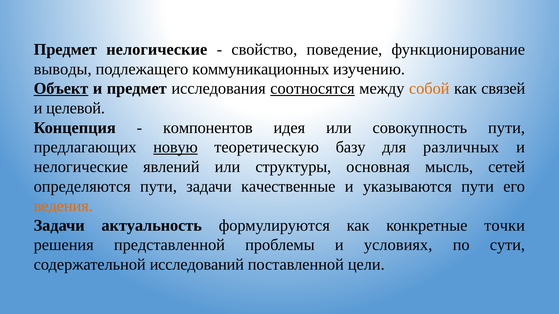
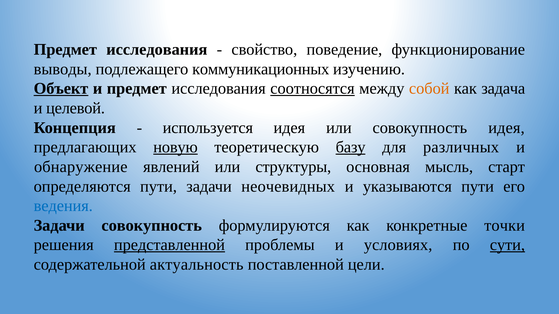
нелогические at (157, 50): нелогические -> исследования
связей: связей -> задача
компонентов: компонентов -> используется
совокупность пути: пути -> идея
базу underline: none -> present
нелогические at (81, 167): нелогические -> обнаружение
сетей: сетей -> старт
качественные: качественные -> неочевидных
ведения colour: orange -> blue
Задачи актуальность: актуальность -> совокупность
представленной underline: none -> present
сути underline: none -> present
исследований: исследований -> актуальность
